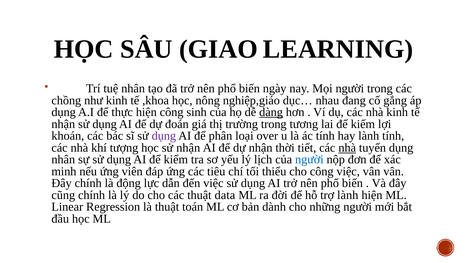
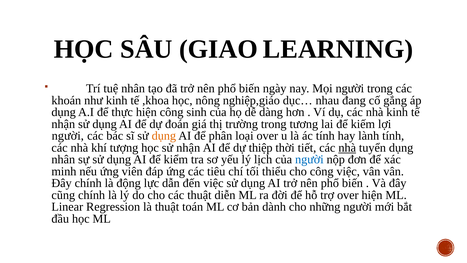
chồng: chồng -> khoán
dàng underline: present -> none
khoán at (68, 136): khoán -> người
dụng at (164, 136) colour: purple -> orange
dự nhận: nhận -> thiệp
data: data -> diễn
trợ lành: lành -> over
